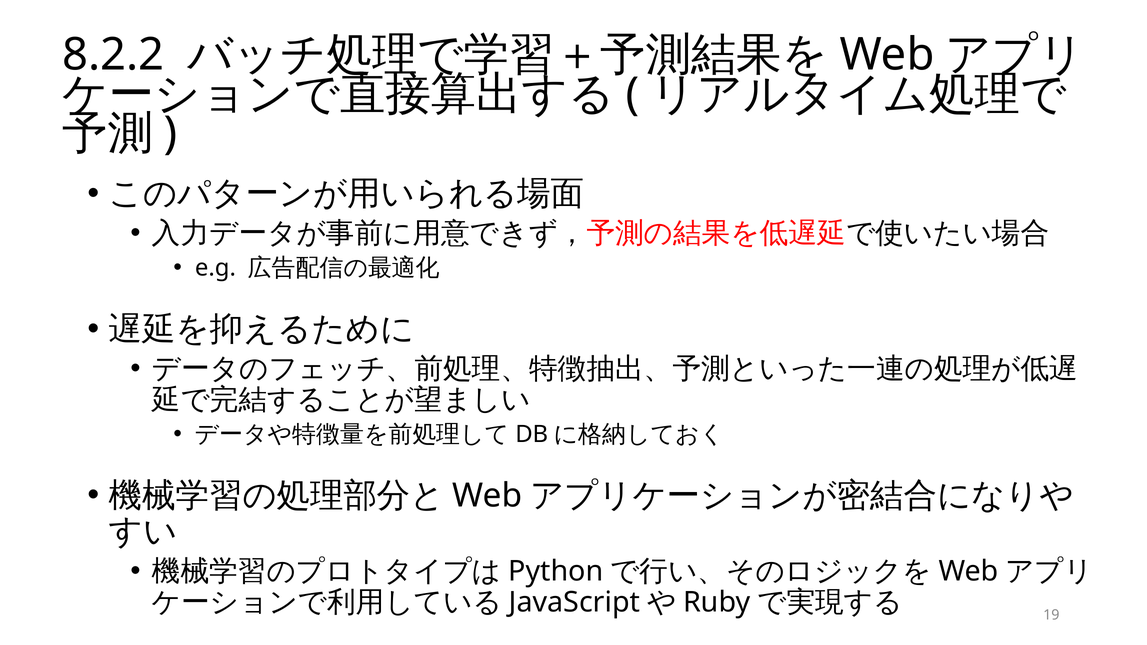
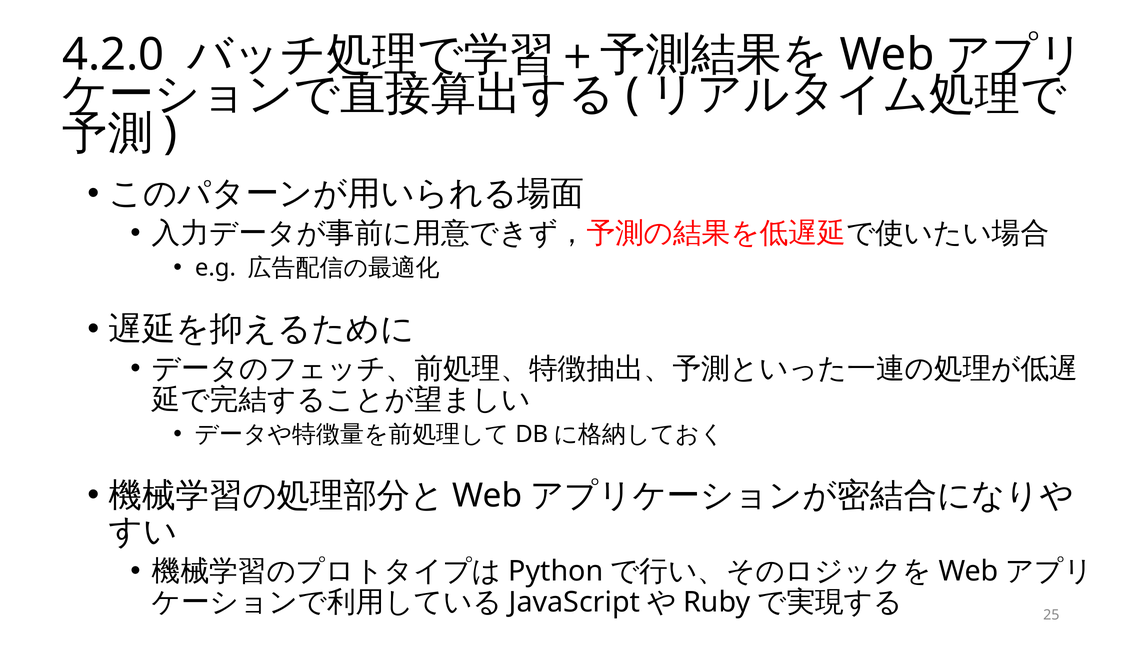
8.2.2: 8.2.2 -> 4.2.0
19: 19 -> 25
